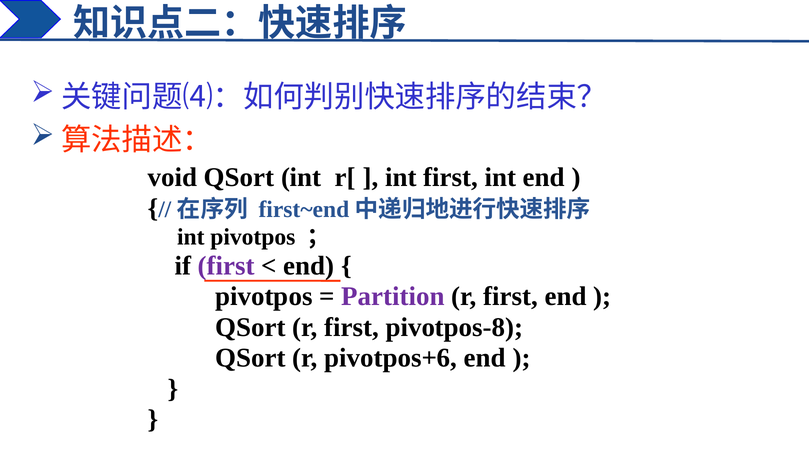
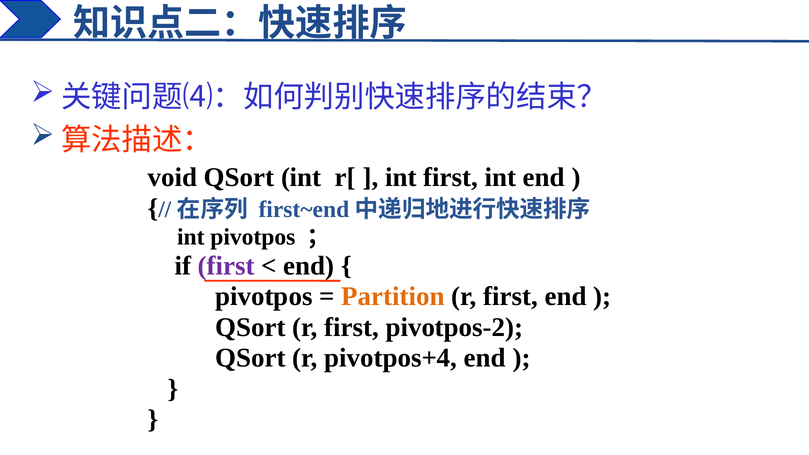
Partition colour: purple -> orange
pivotpos-8: pivotpos-8 -> pivotpos-2
pivotpos+6: pivotpos+6 -> pivotpos+4
